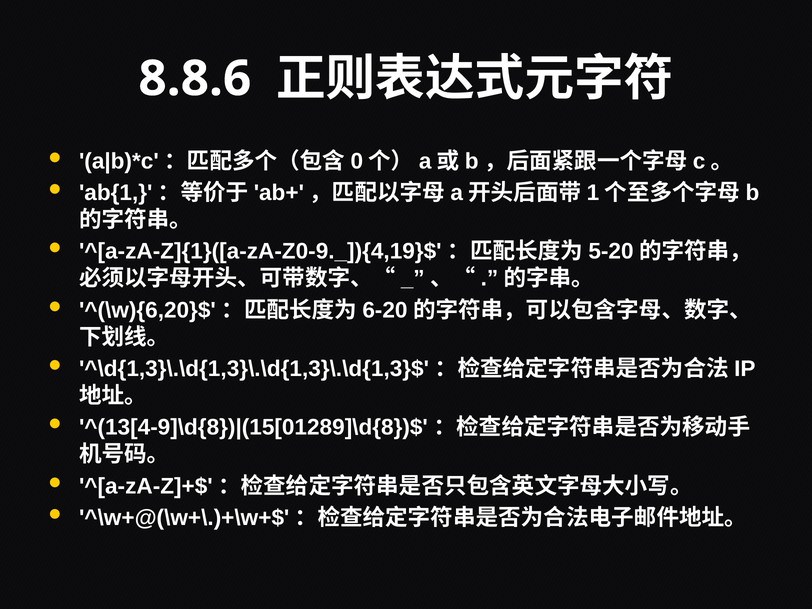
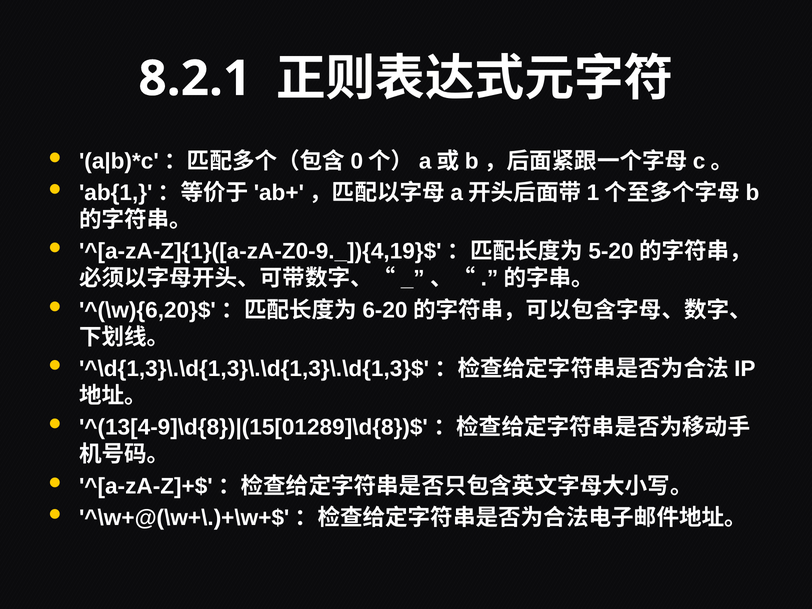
8.8.6: 8.8.6 -> 8.2.1
